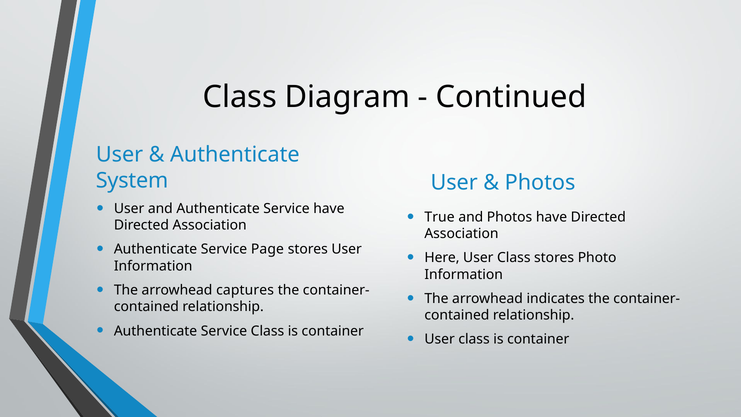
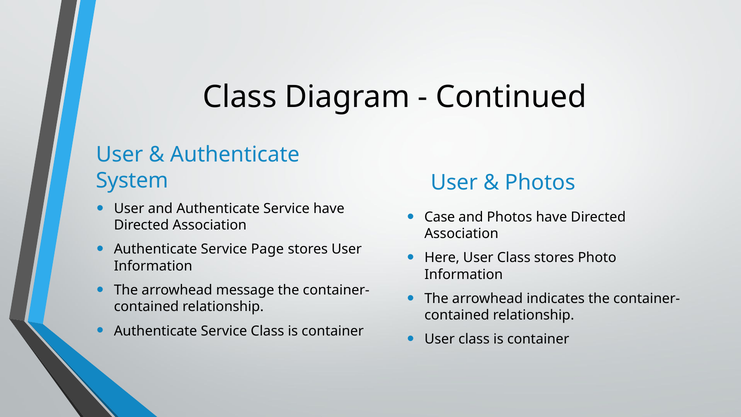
True: True -> Case
captures: captures -> message
